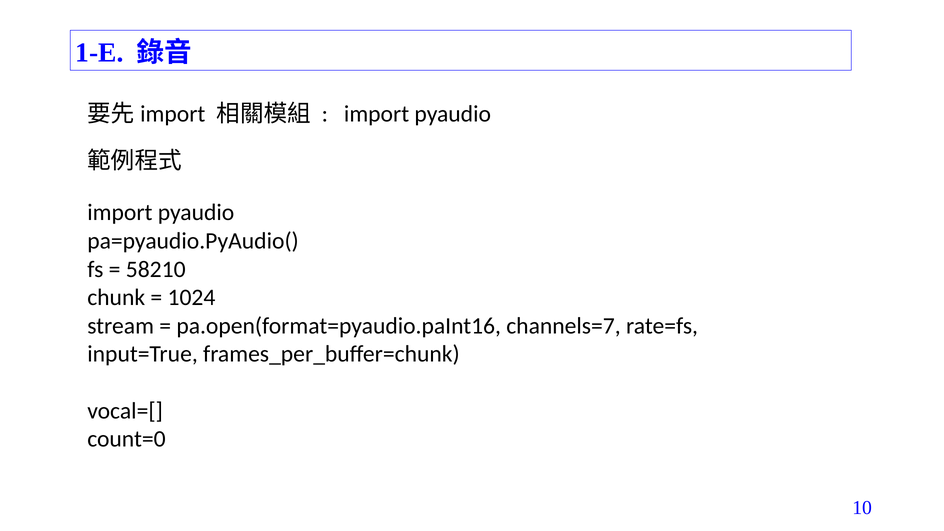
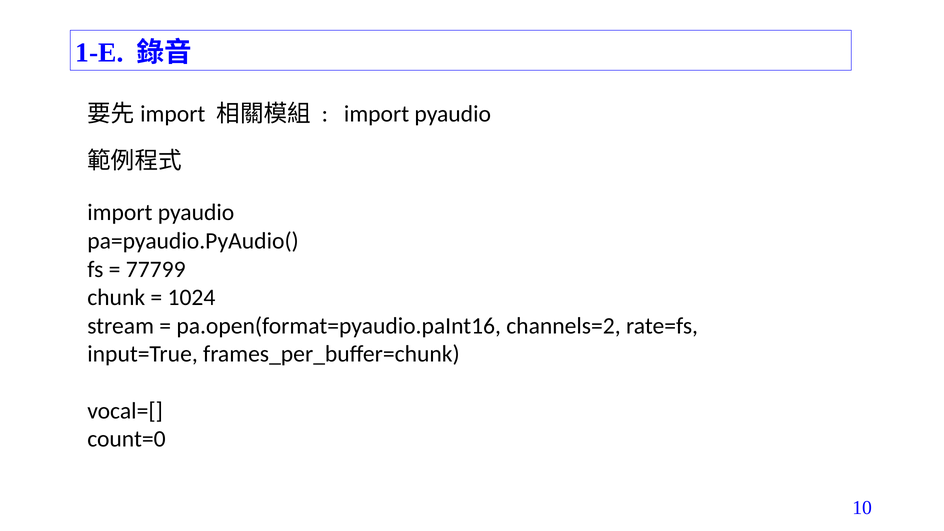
58210: 58210 -> 77799
channels=7: channels=7 -> channels=2
